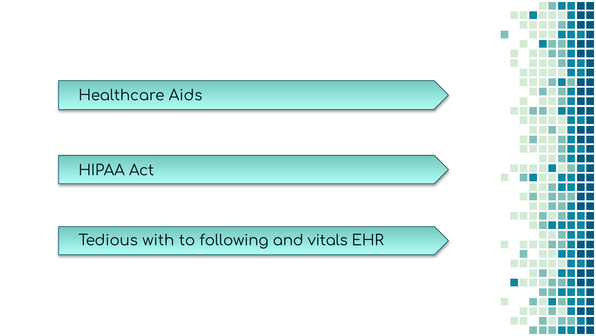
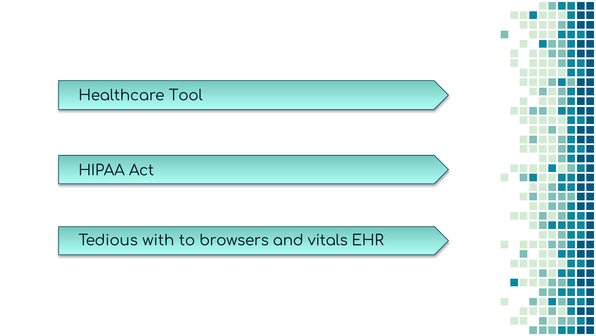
Aids: Aids -> Tool
following: following -> browsers
